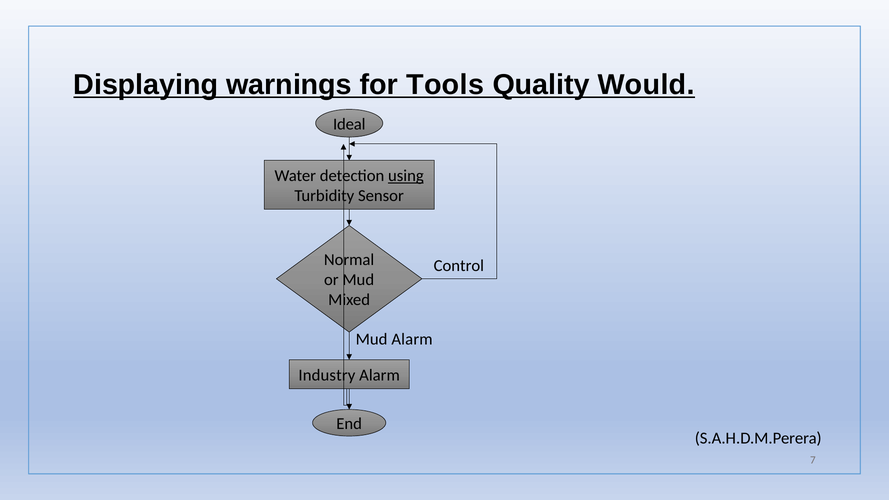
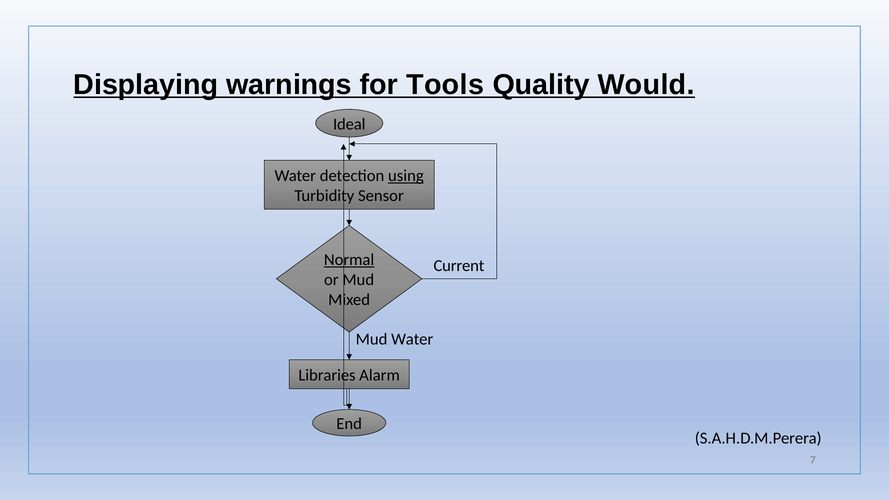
Normal underline: none -> present
Control: Control -> Current
Mud Alarm: Alarm -> Water
Industry: Industry -> Libraries
